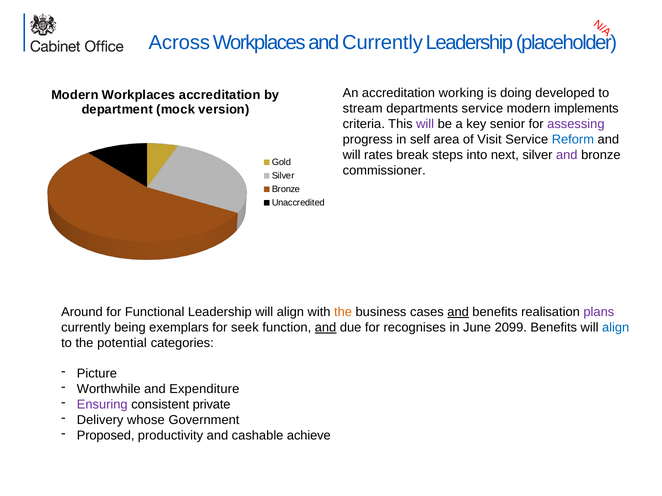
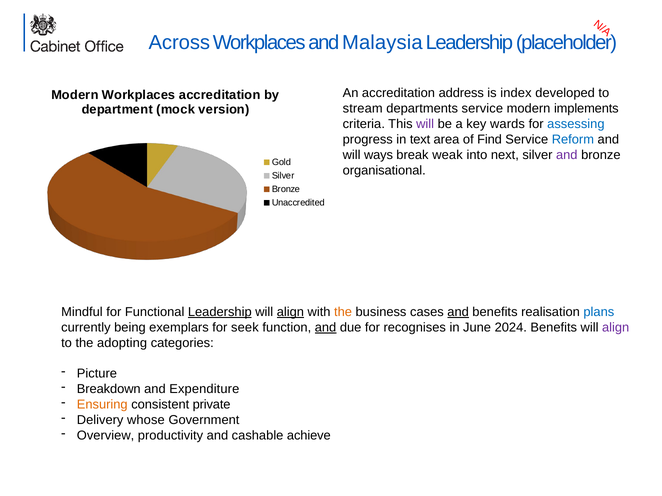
and Currently: Currently -> Malaysia
working: working -> address
doing: doing -> index
senior: senior -> wards
assessing colour: purple -> blue
self: self -> text
Visit: Visit -> Find
rates: rates -> ways
steps: steps -> weak
commissioner: commissioner -> organisational
Around: Around -> Mindful
Leadership at (220, 312) underline: none -> present
align at (290, 312) underline: none -> present
plans colour: purple -> blue
2099: 2099 -> 2024
align at (616, 328) colour: blue -> purple
potential: potential -> adopting
Worthwhile: Worthwhile -> Breakdown
Ensuring colour: purple -> orange
Proposed: Proposed -> Overview
